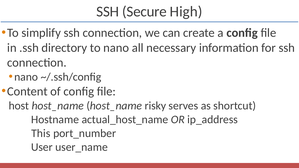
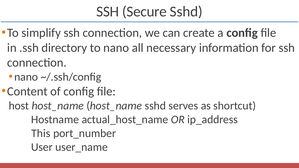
Secure High: High -> Sshd
host_name risky: risky -> sshd
